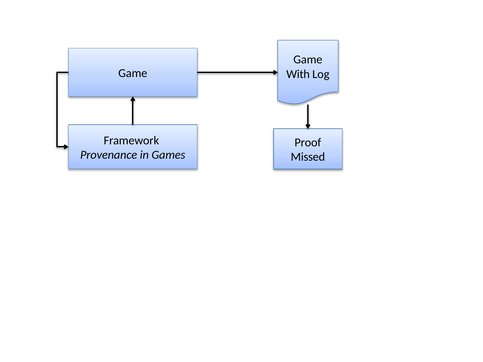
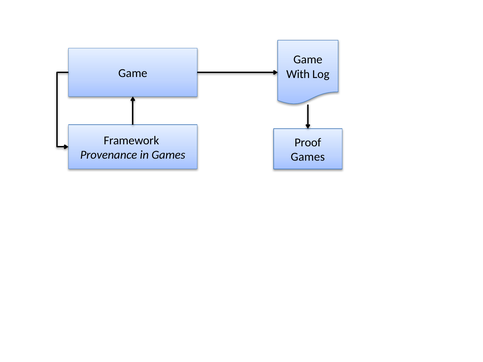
Missed at (308, 157): Missed -> Games
